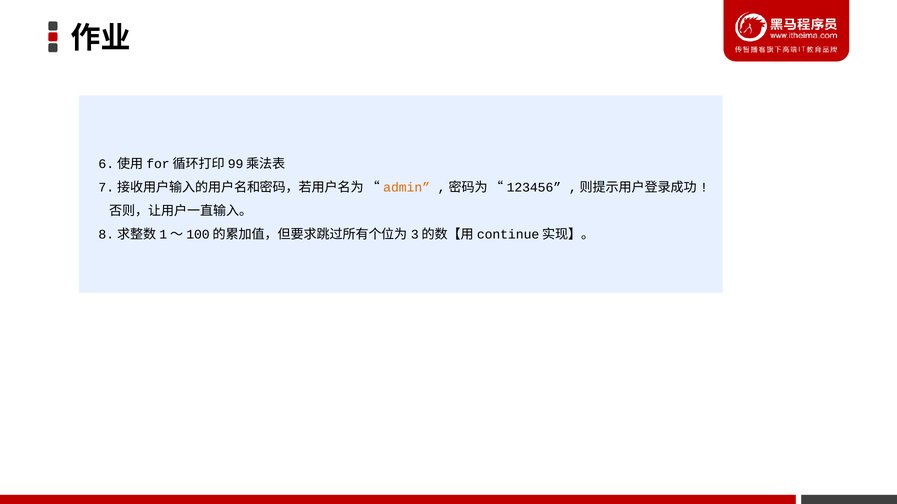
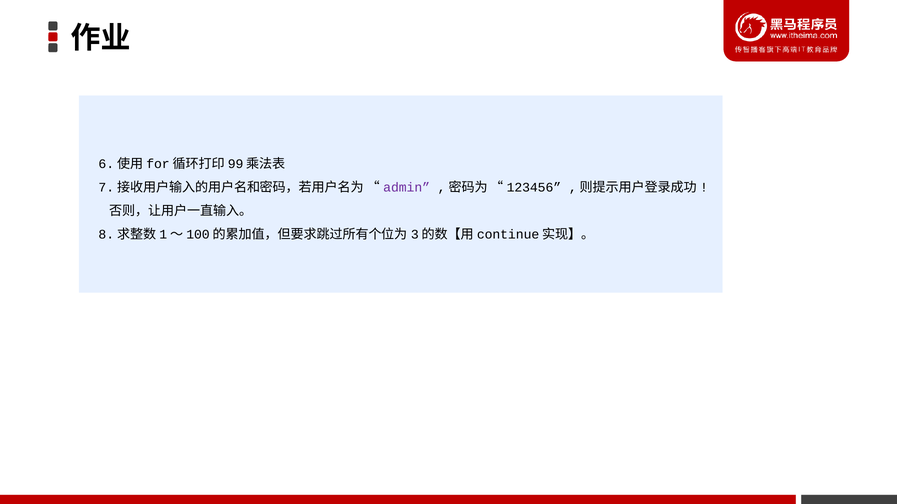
admin colour: orange -> purple
